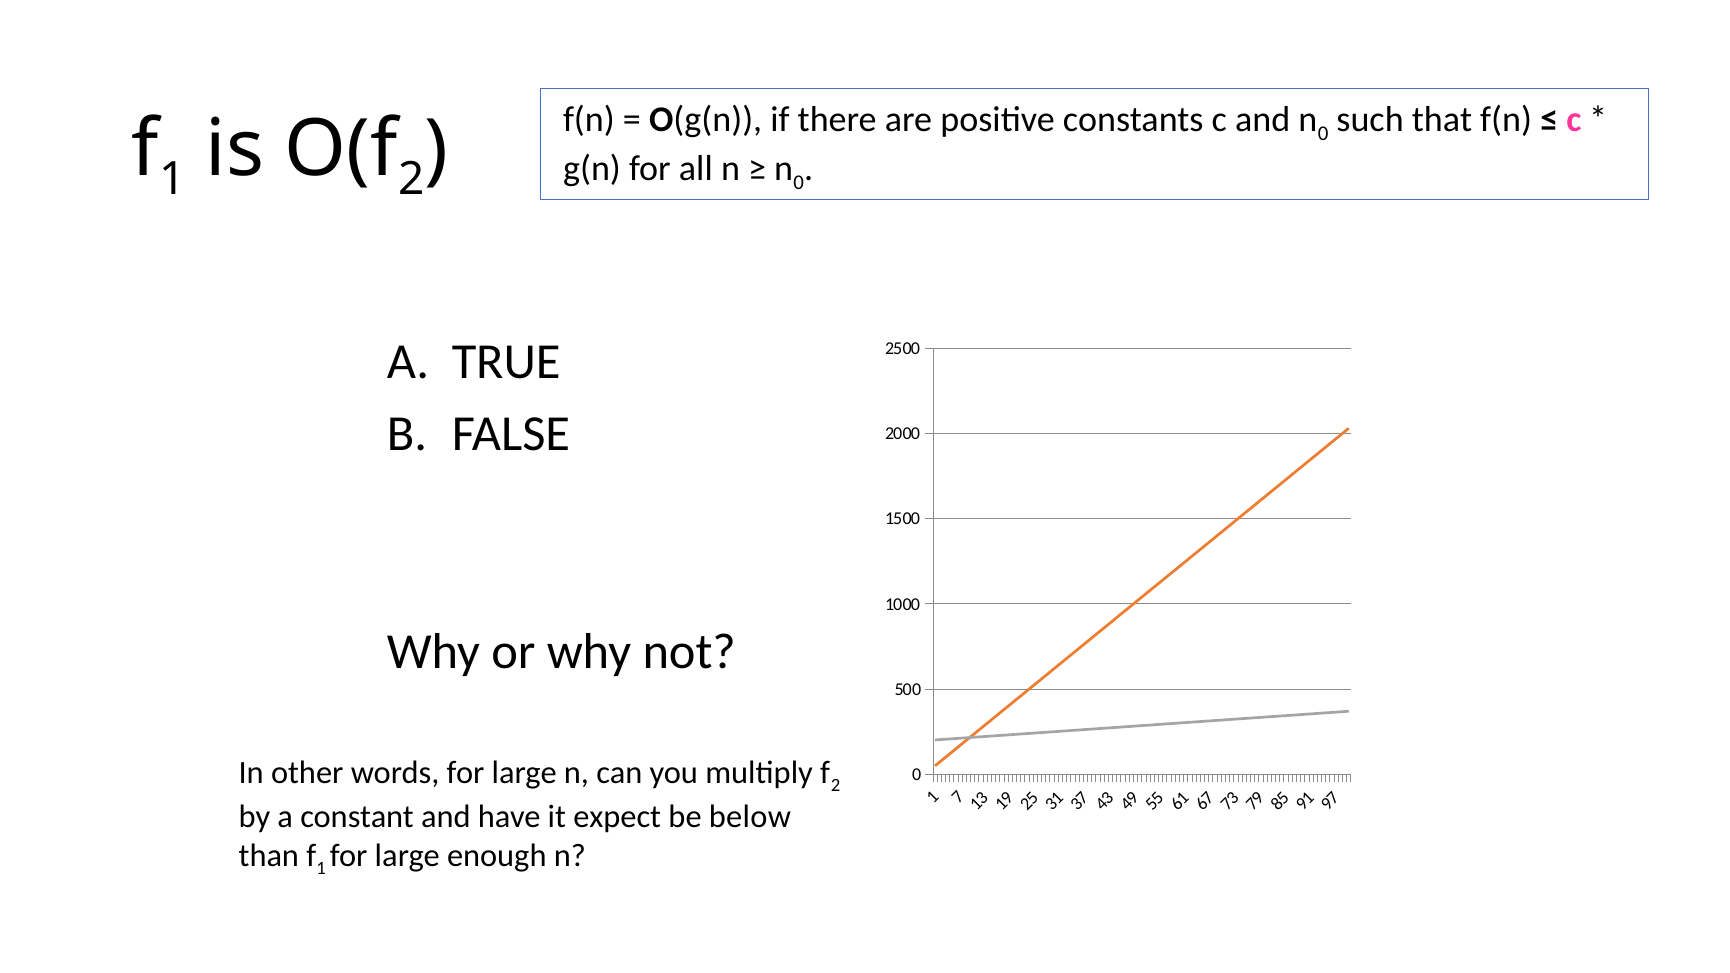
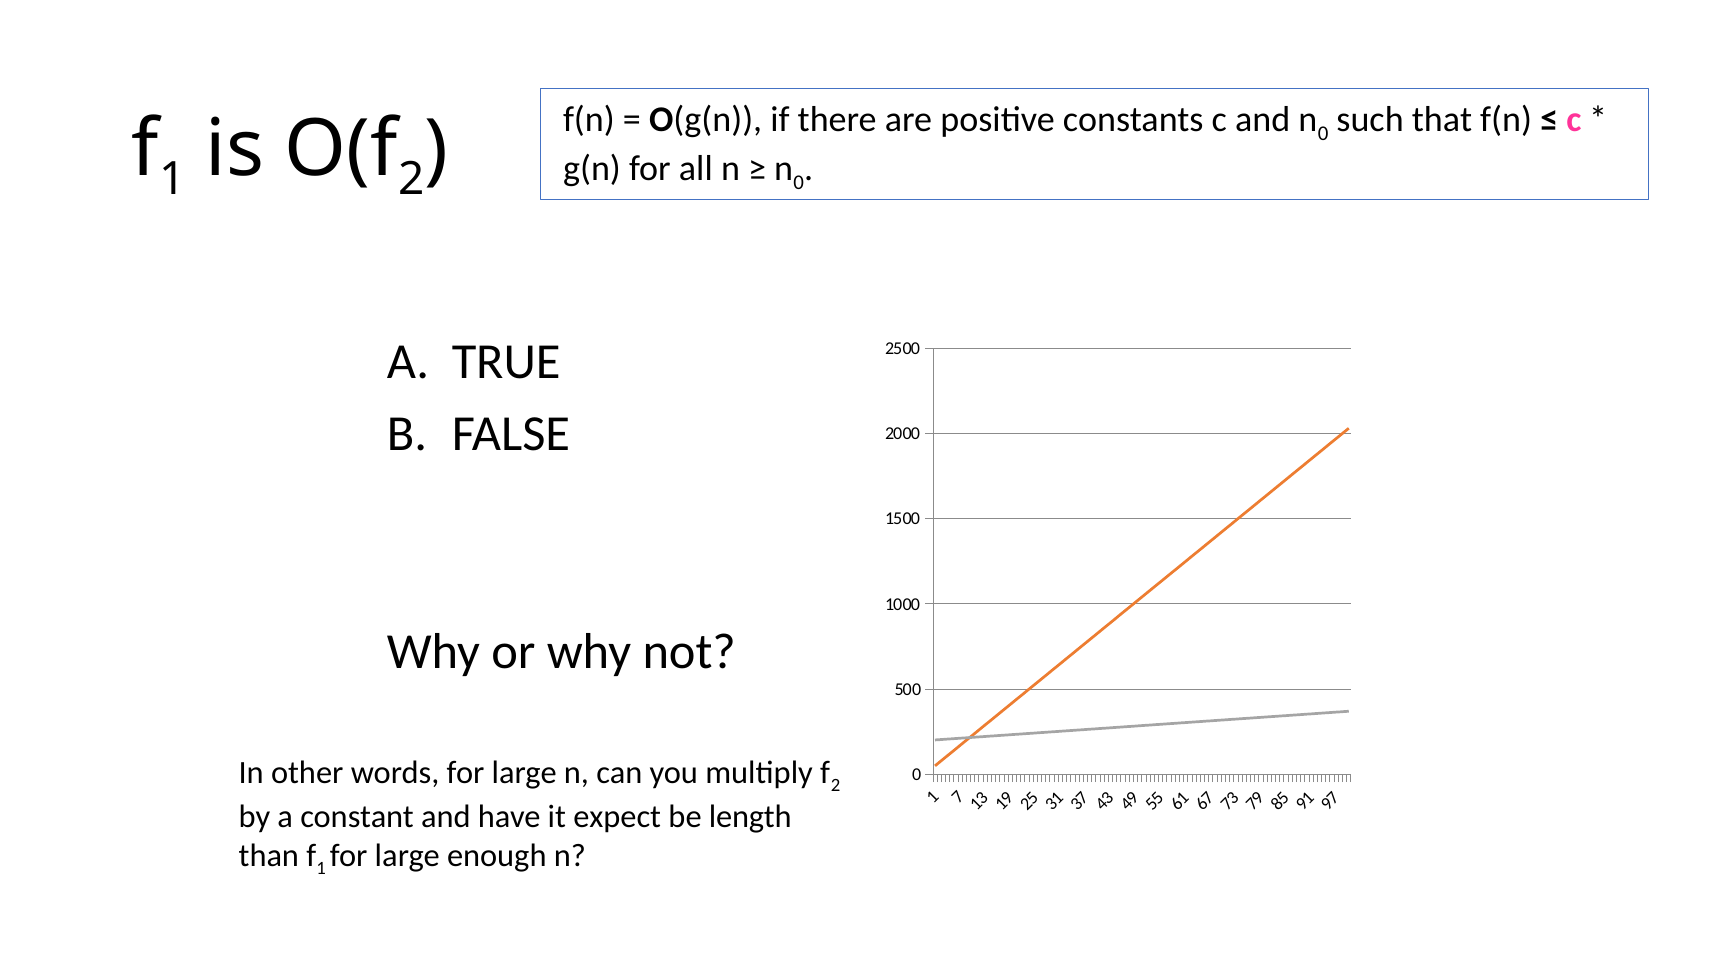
below: below -> length
